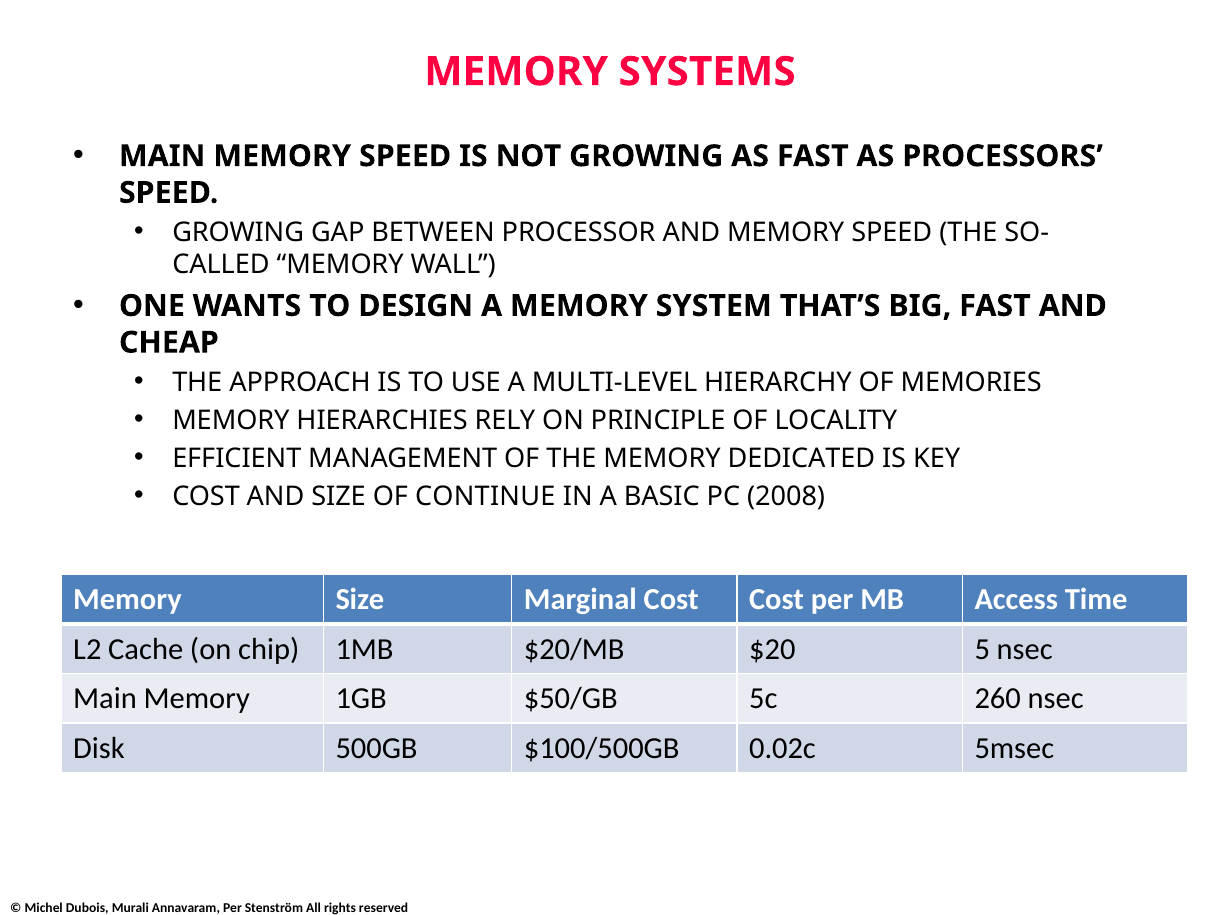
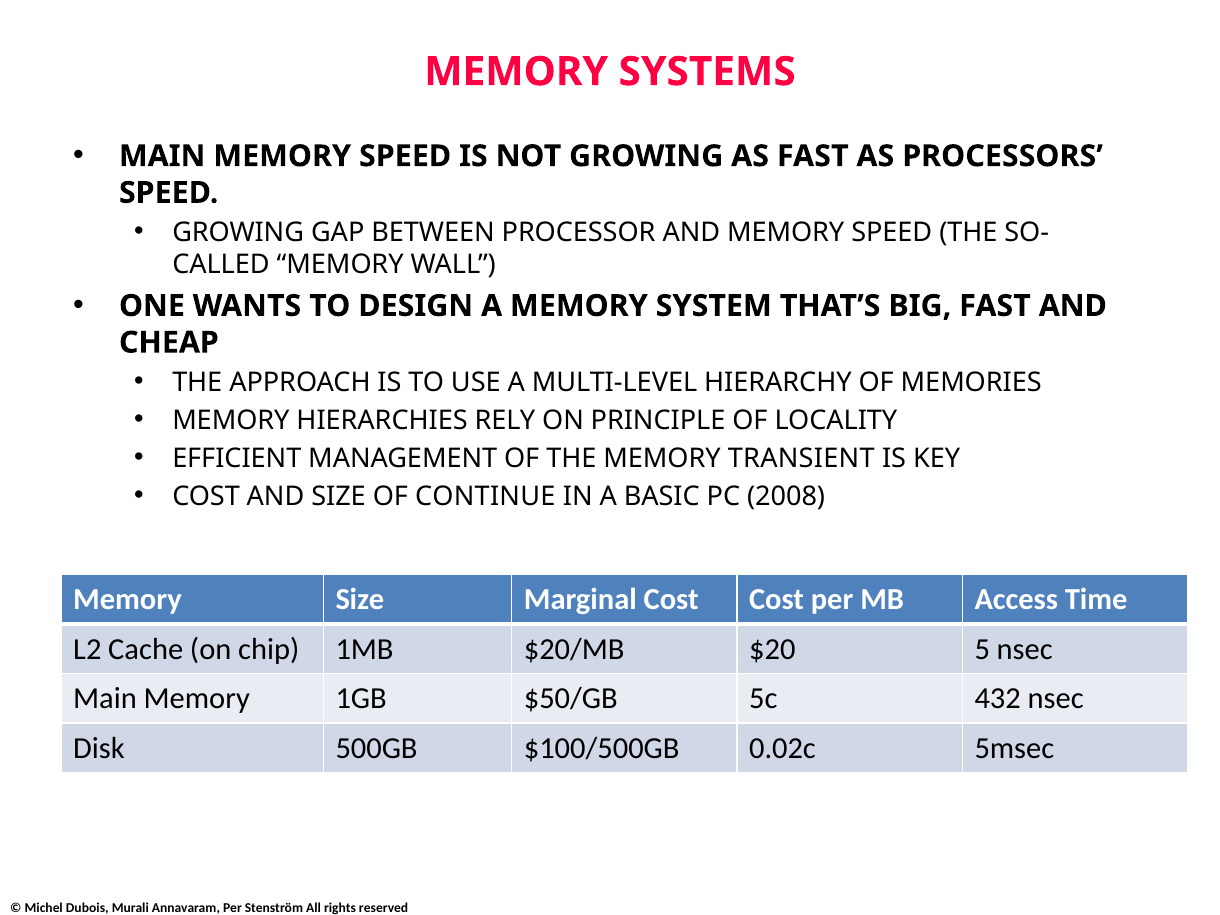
DEDICATED: DEDICATED -> TRANSIENT
260: 260 -> 432
